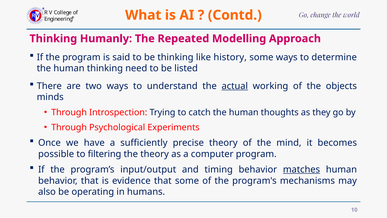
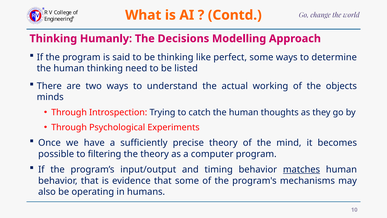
Repeated: Repeated -> Decisions
history: history -> perfect
actual underline: present -> none
